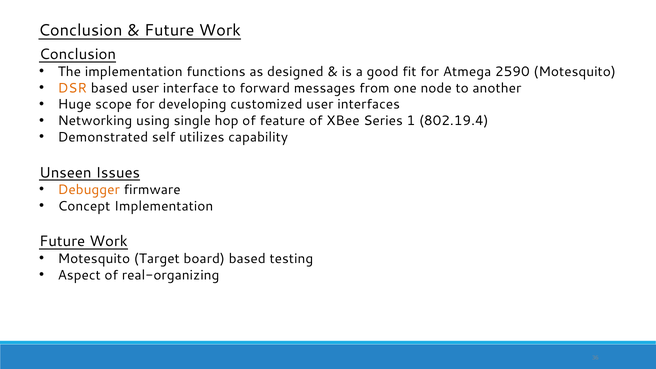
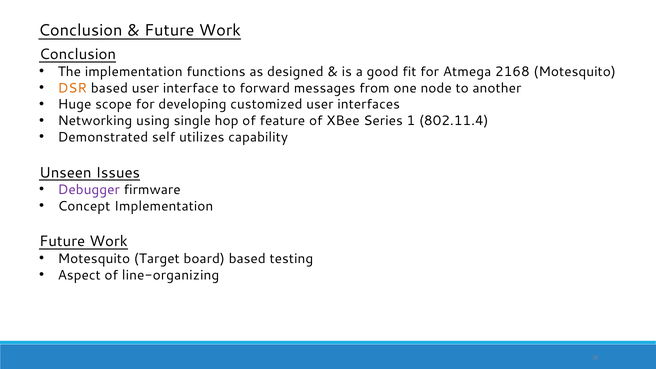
2590: 2590 -> 2168
802.19.4: 802.19.4 -> 802.11.4
Debugger colour: orange -> purple
real-organizing: real-organizing -> line-organizing
